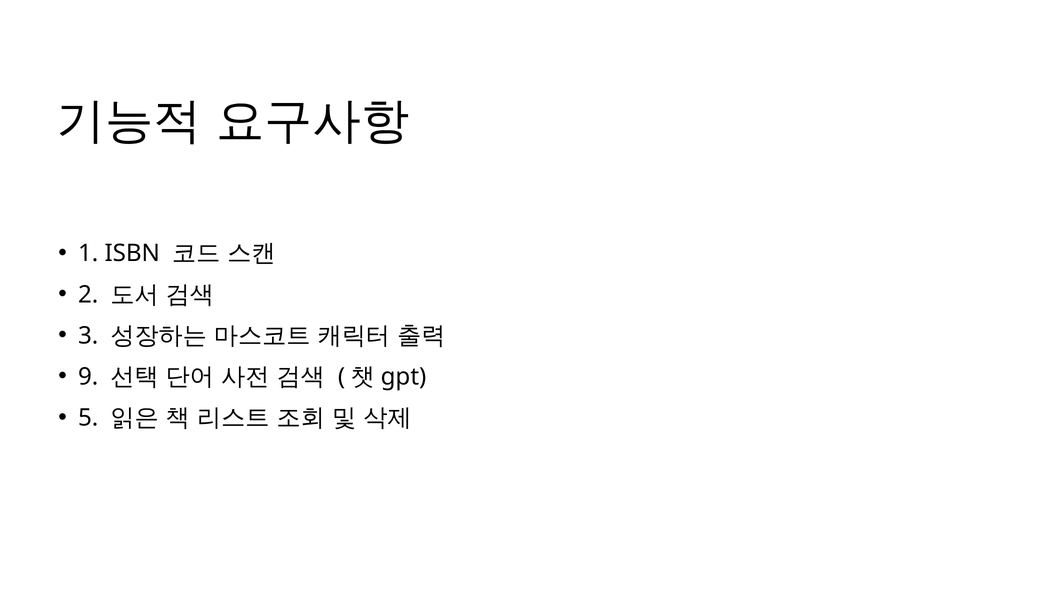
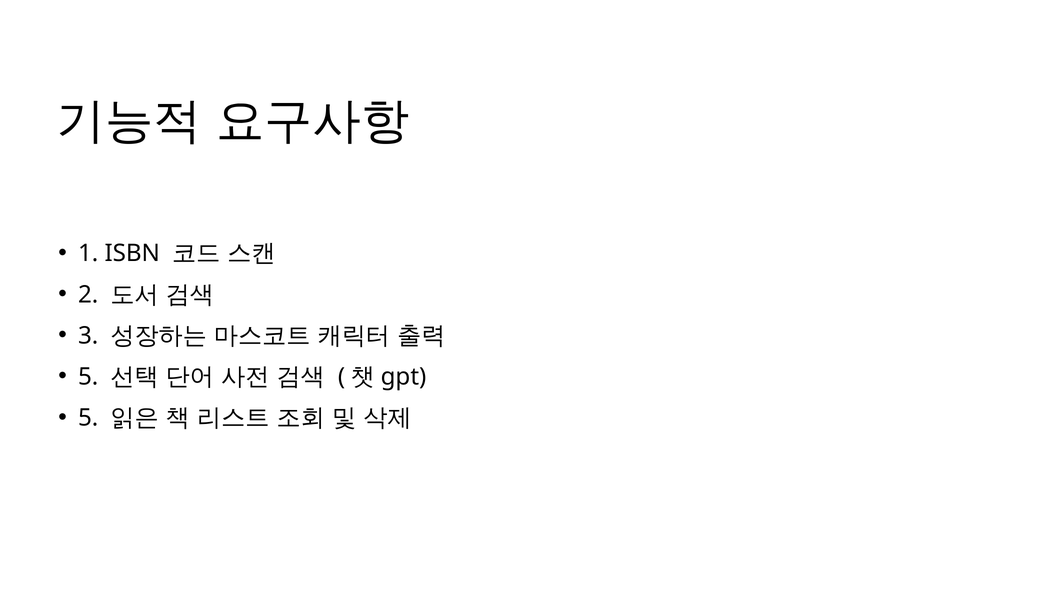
9 at (88, 377): 9 -> 5
